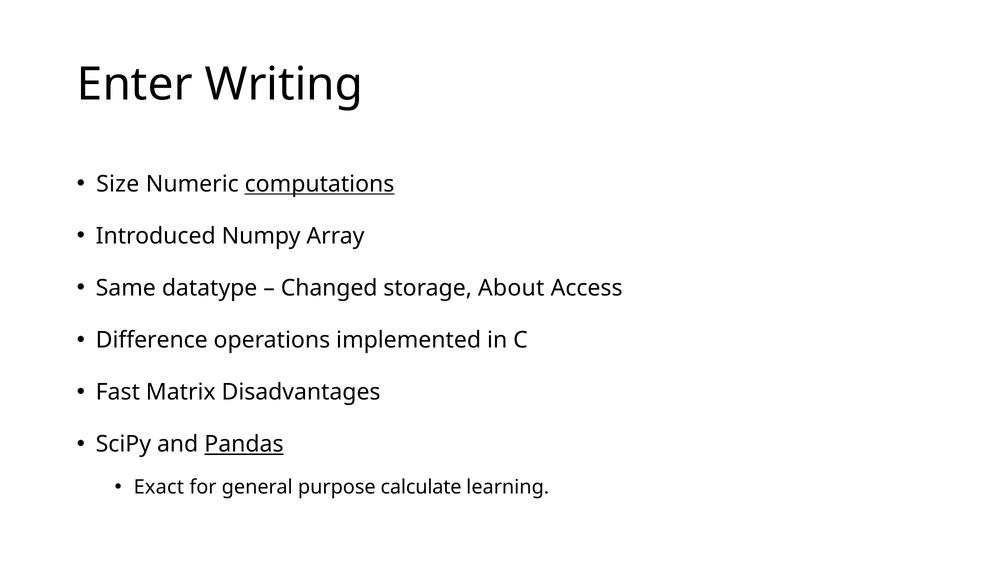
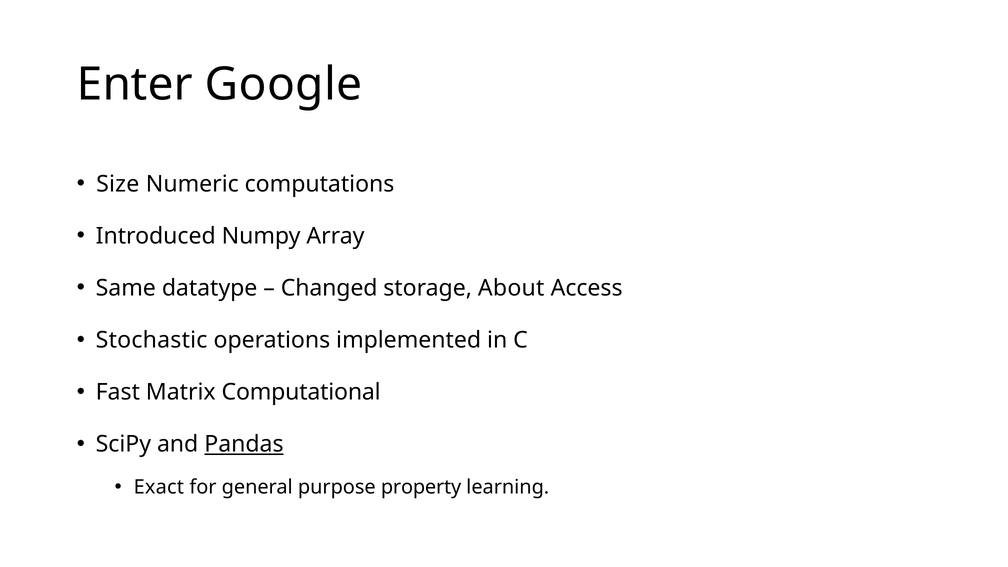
Writing: Writing -> Google
computations underline: present -> none
Difference: Difference -> Stochastic
Disadvantages: Disadvantages -> Computational
calculate: calculate -> property
